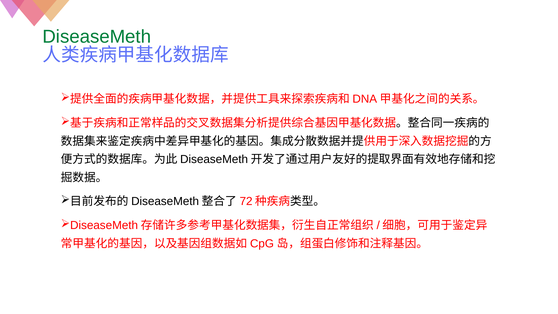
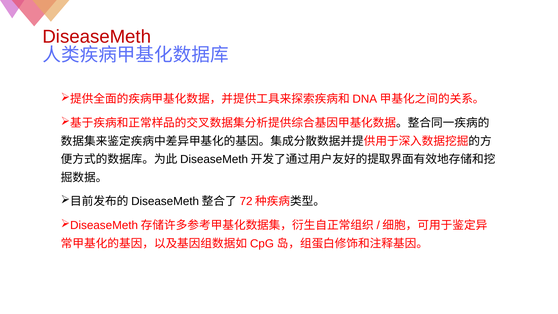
DiseaseMeth colour: green -> red
